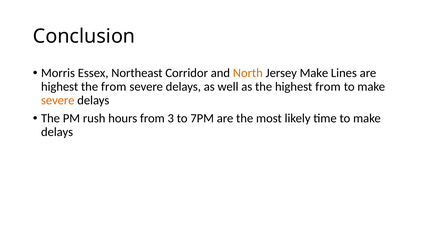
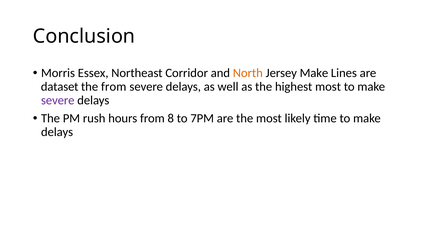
highest at (60, 87): highest -> dataset
highest from: from -> most
severe at (58, 100) colour: orange -> purple
3: 3 -> 8
